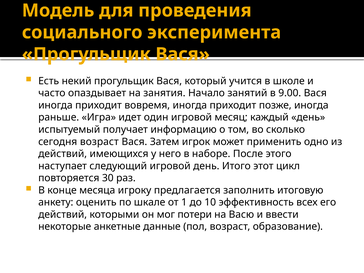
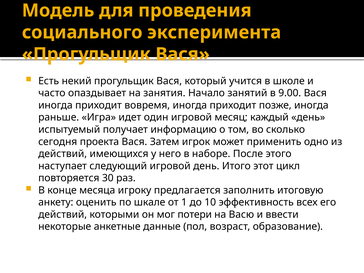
сегодня возраст: возраст -> проекта
